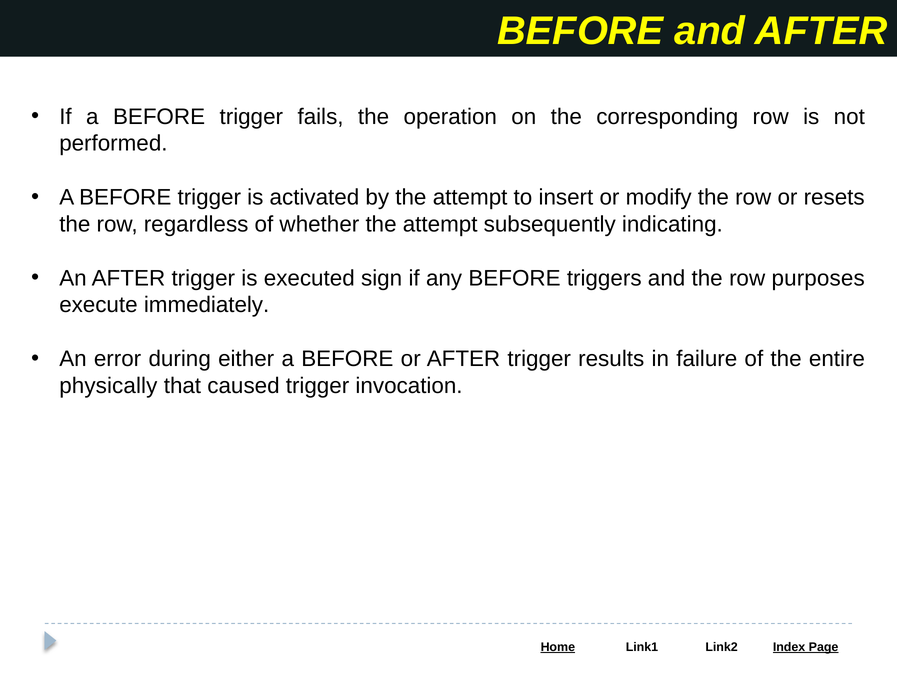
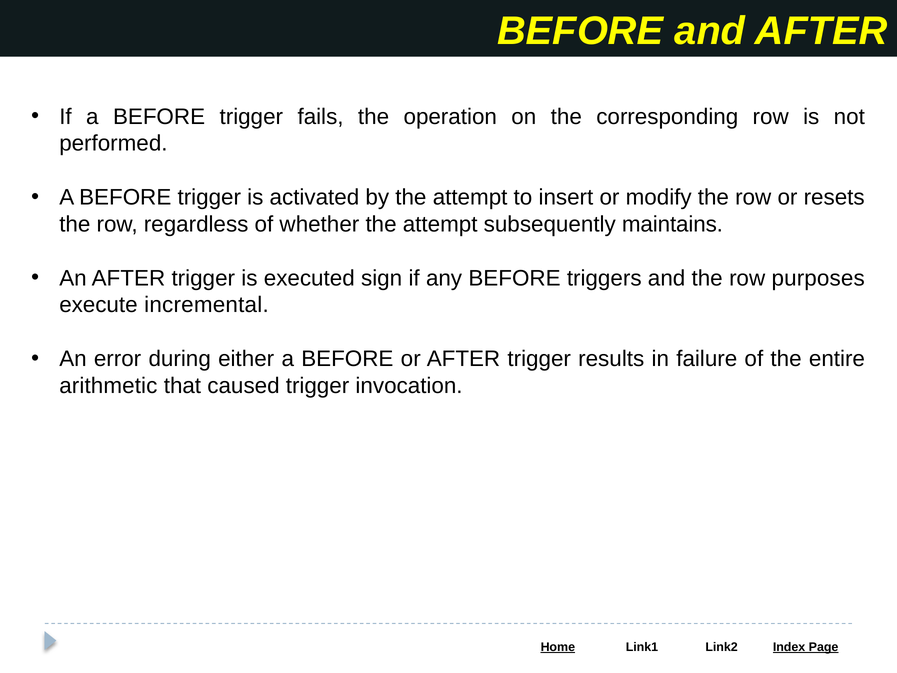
indicating: indicating -> maintains
immediately: immediately -> incremental
physically: physically -> arithmetic
